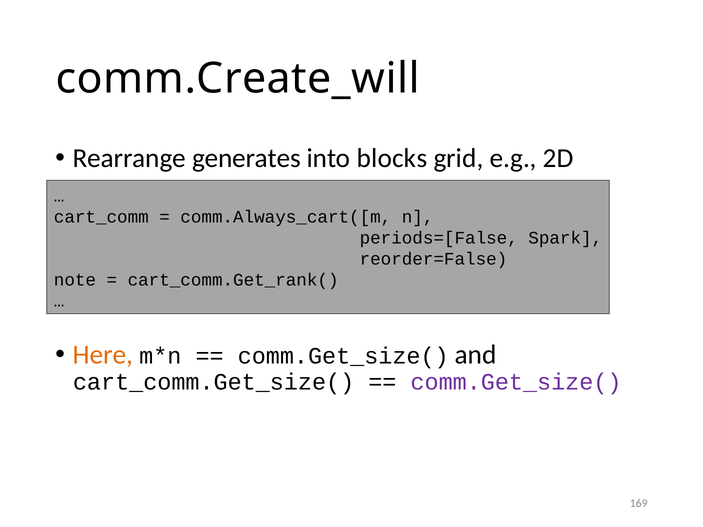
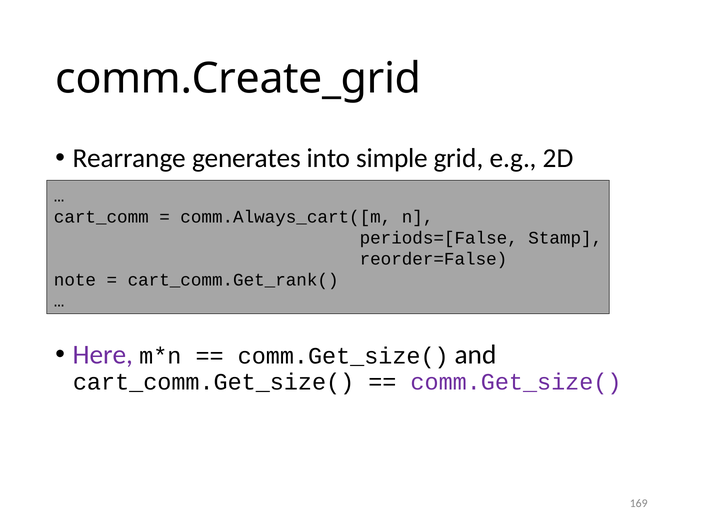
comm.Create_will: comm.Create_will -> comm.Create_grid
blocks: blocks -> simple
Spark: Spark -> Stamp
Here colour: orange -> purple
